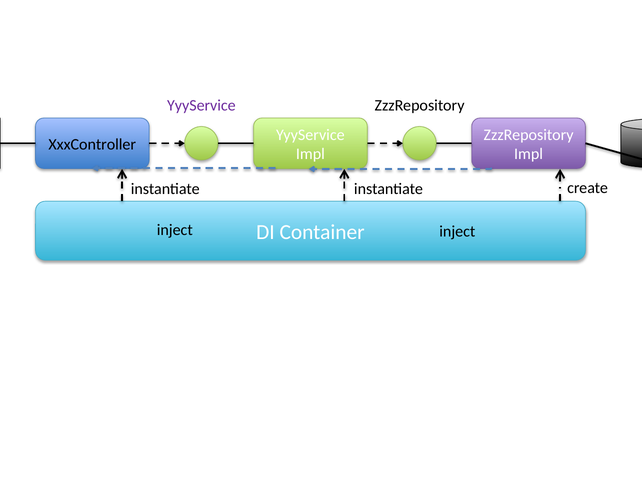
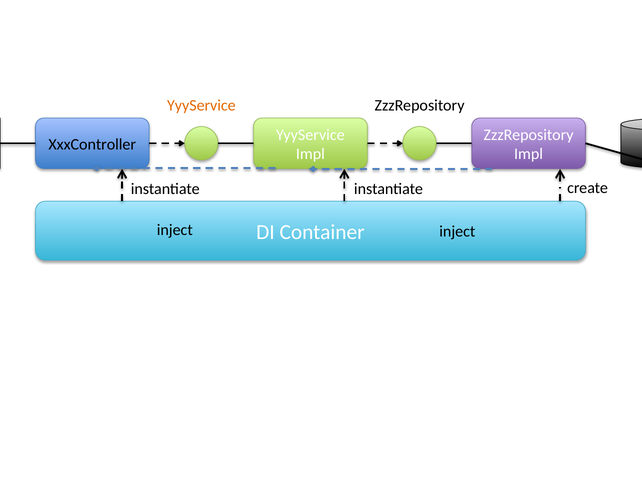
YyyService at (201, 105) colour: purple -> orange
